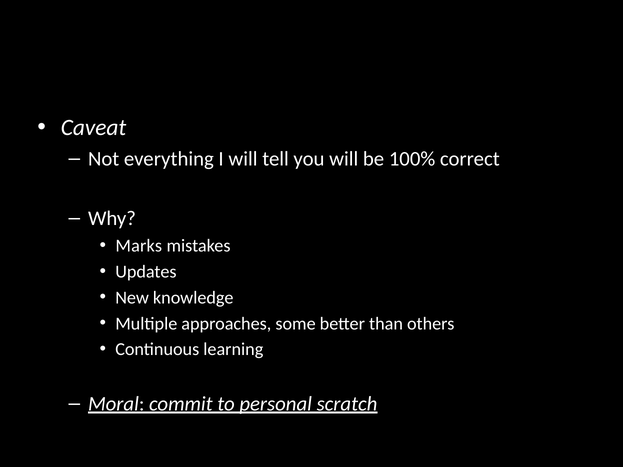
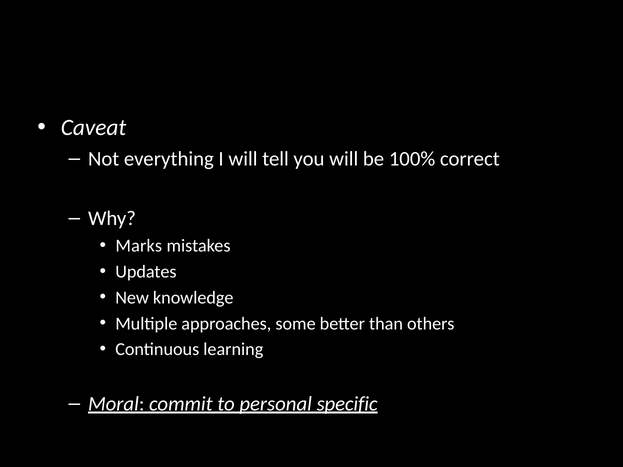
scratch: scratch -> specific
